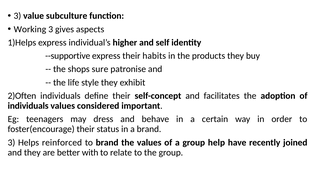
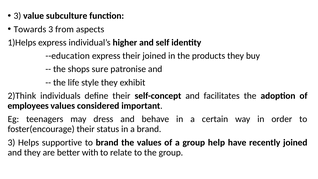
Working: Working -> Towards
gives: gives -> from
--supportive: --supportive -> --education
their habits: habits -> joined
2)Often: 2)Often -> 2)Think
individuals at (28, 106): individuals -> employees
reinforced: reinforced -> supportive
